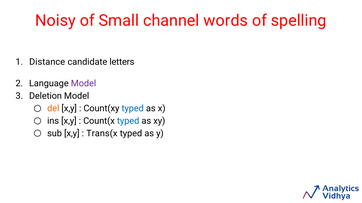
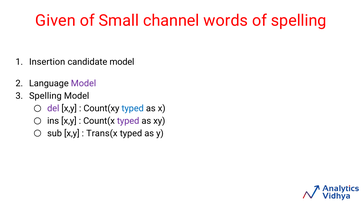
Noisy: Noisy -> Given
Distance: Distance -> Insertion
candidate letters: letters -> model
Deletion at (45, 96): Deletion -> Spelling
del colour: orange -> purple
typed at (128, 121) colour: blue -> purple
